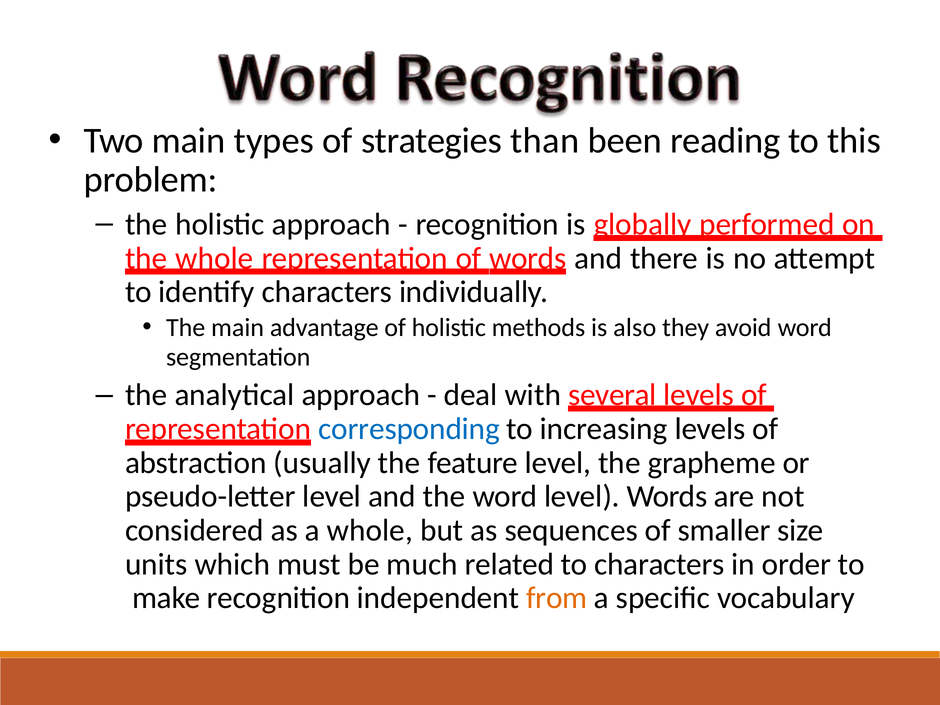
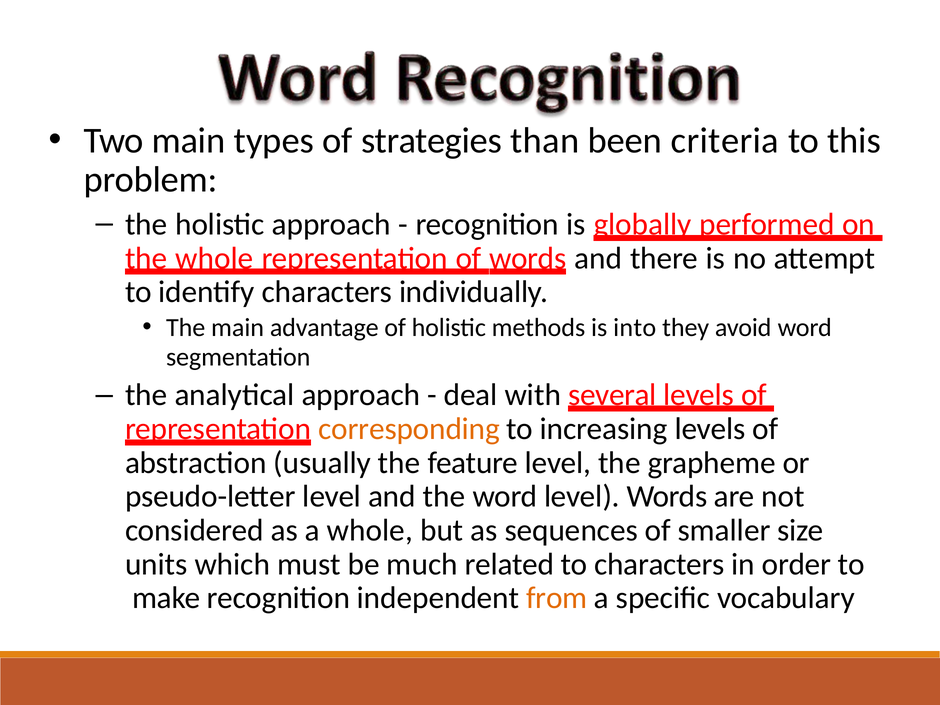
reading: reading -> criteria
also: also -> into
corresponding colour: blue -> orange
